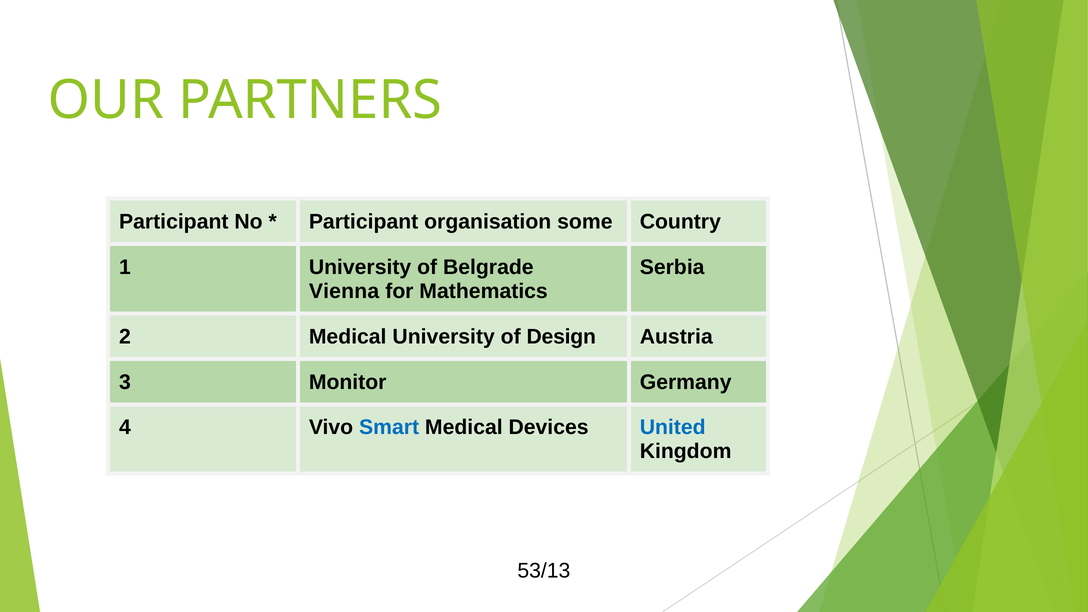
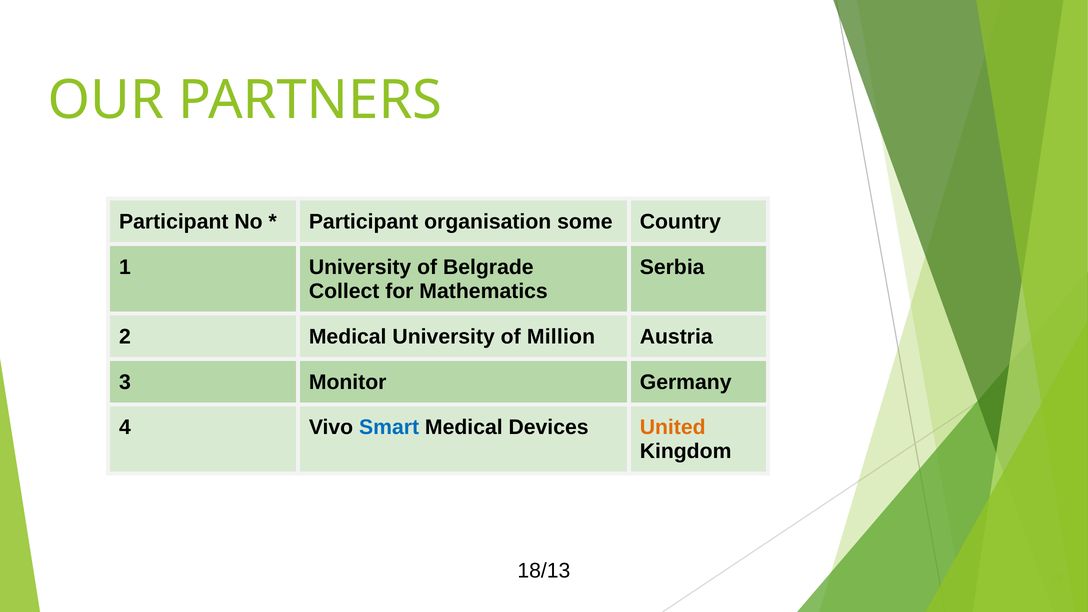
Vienna: Vienna -> Collect
Design: Design -> Million
United colour: blue -> orange
53/13: 53/13 -> 18/13
